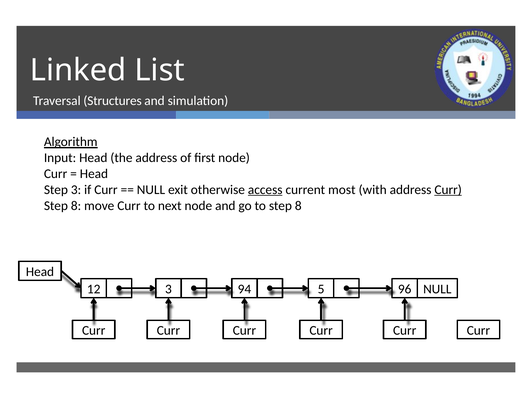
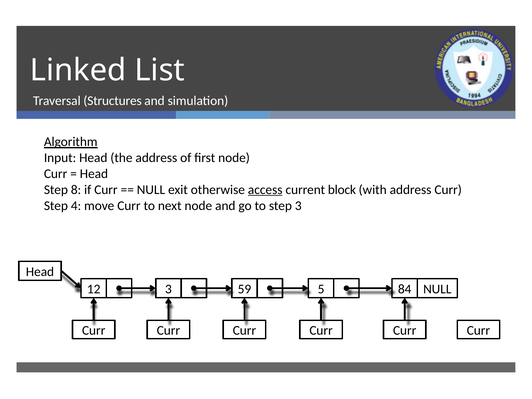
Step 3: 3 -> 8
most: most -> block
Curr at (448, 190) underline: present -> none
8 at (76, 206): 8 -> 4
to step 8: 8 -> 3
94: 94 -> 59
96: 96 -> 84
